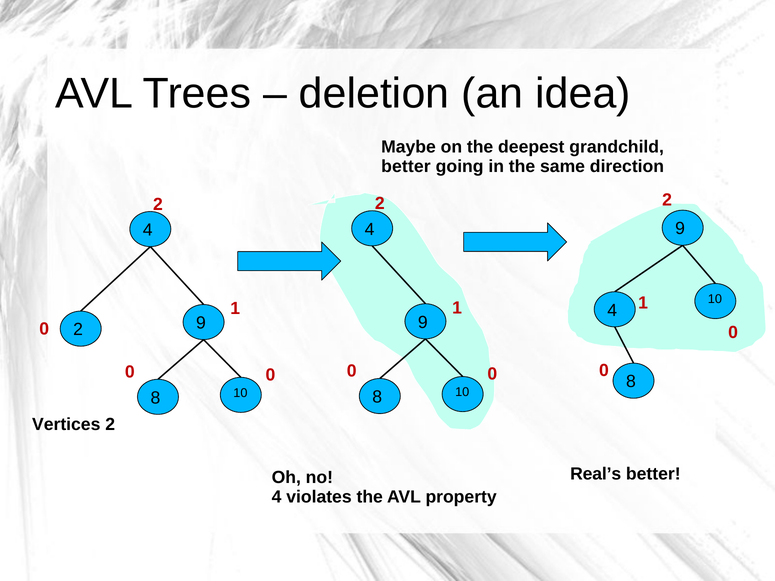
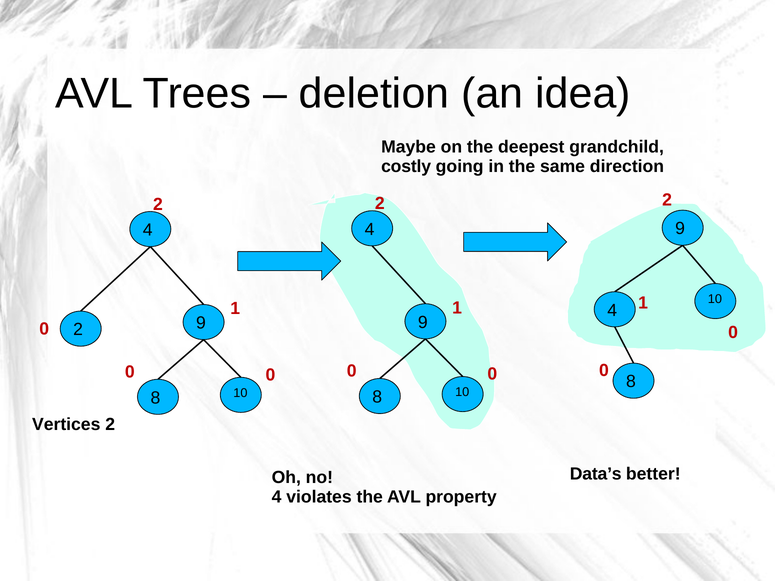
better at (406, 166): better -> costly
Real’s: Real’s -> Data’s
